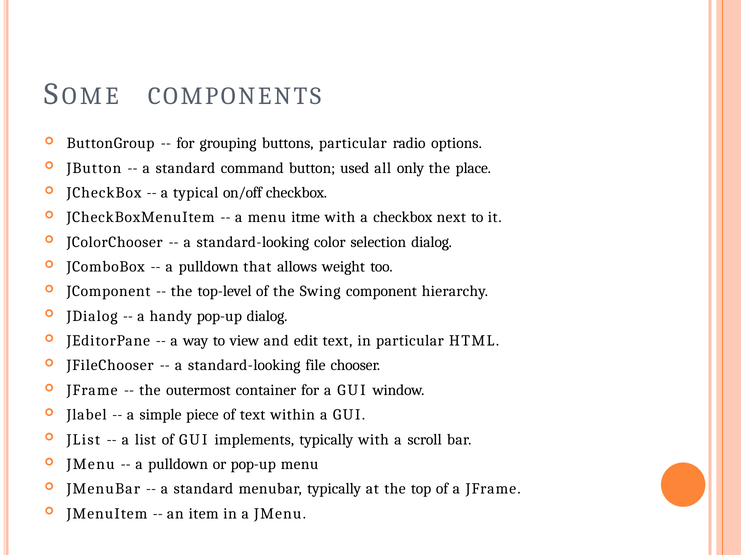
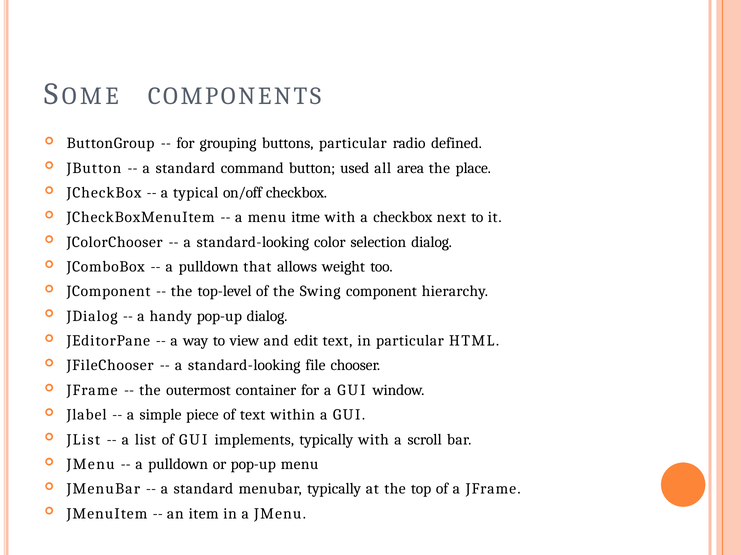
options: options -> defined
only: only -> area
